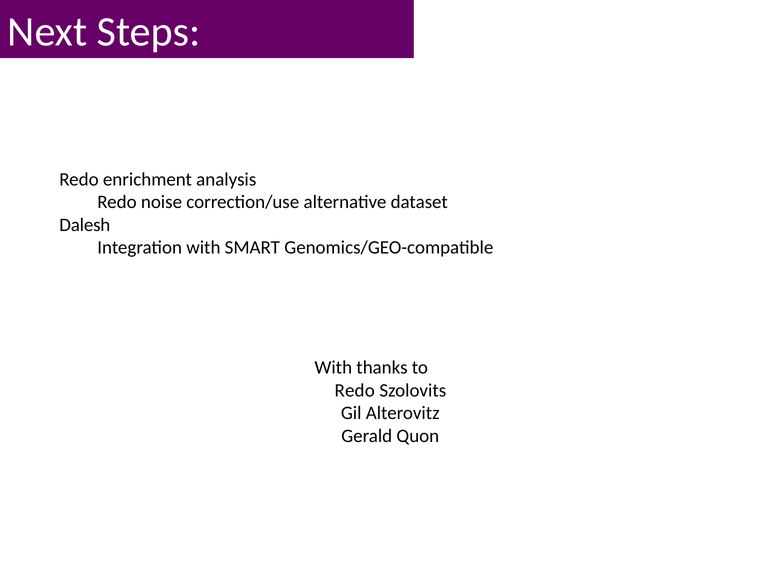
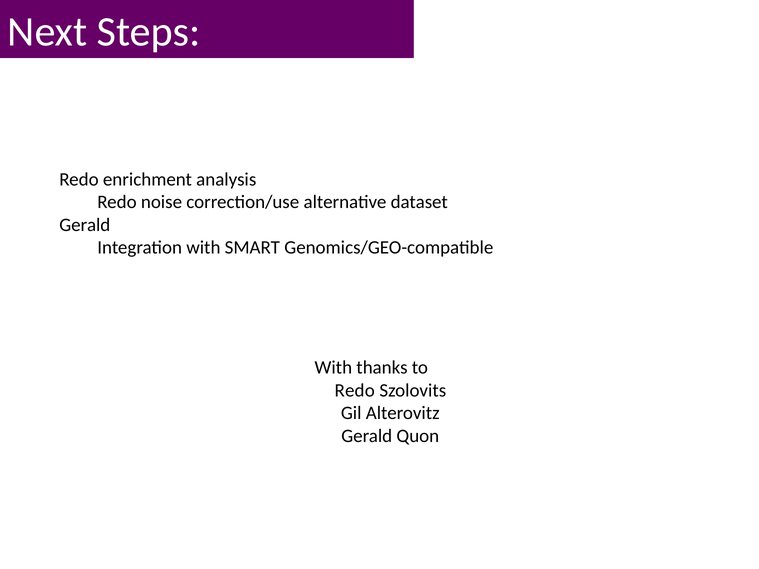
Dalesh at (85, 225): Dalesh -> Gerald
